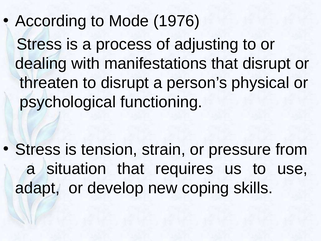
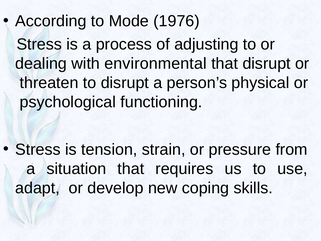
manifestations: manifestations -> environmental
